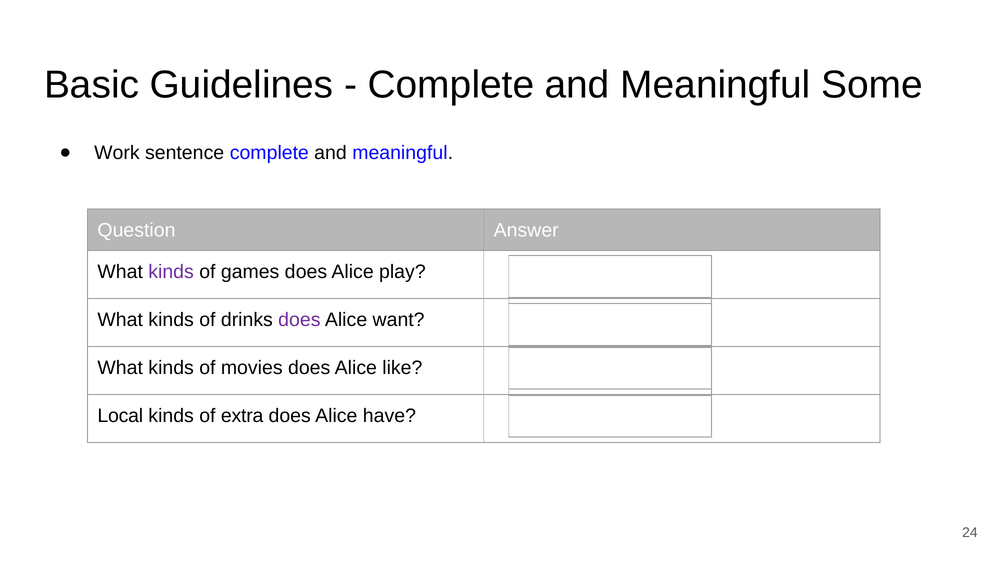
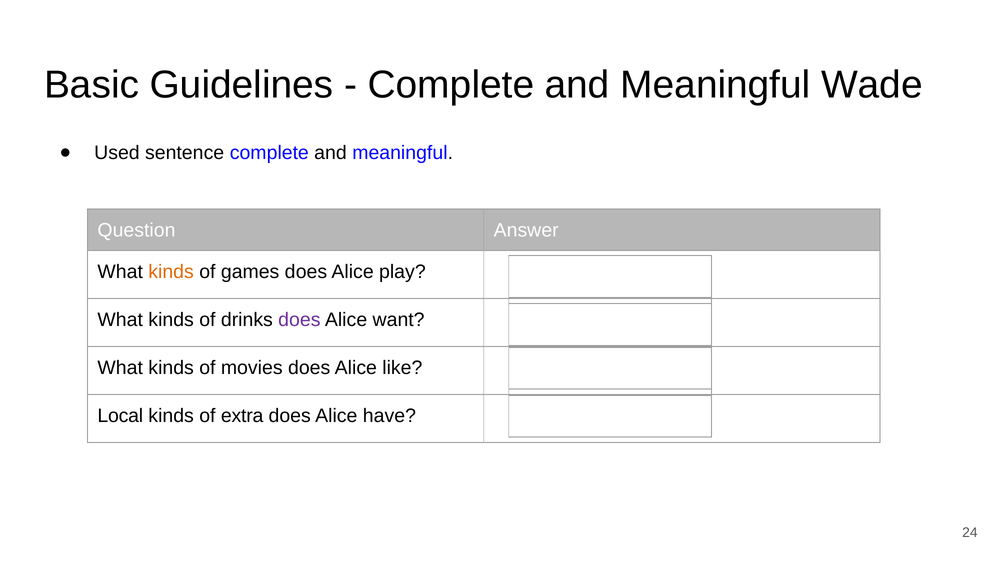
Some: Some -> Wade
Work: Work -> Used
kinds at (171, 272) colour: purple -> orange
